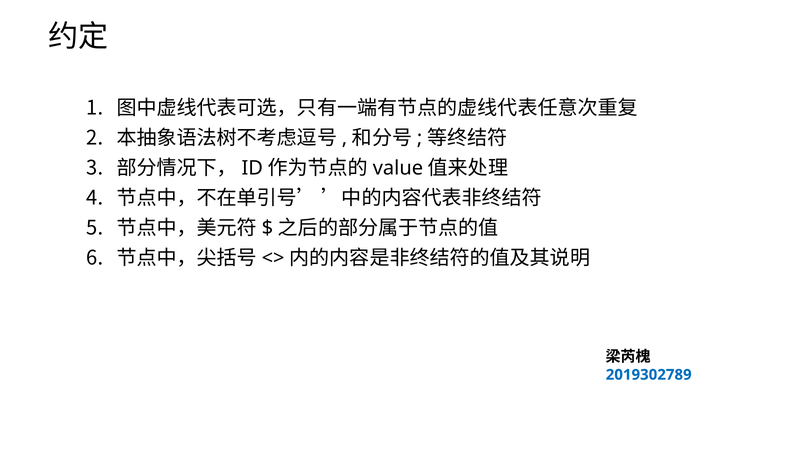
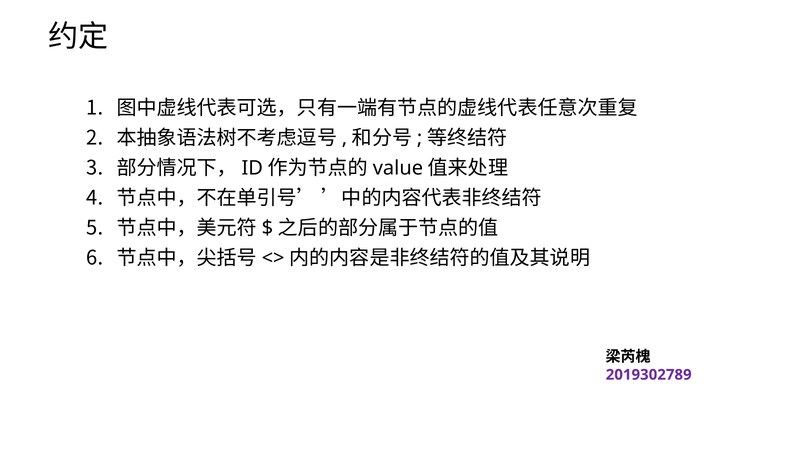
2019302789 colour: blue -> purple
